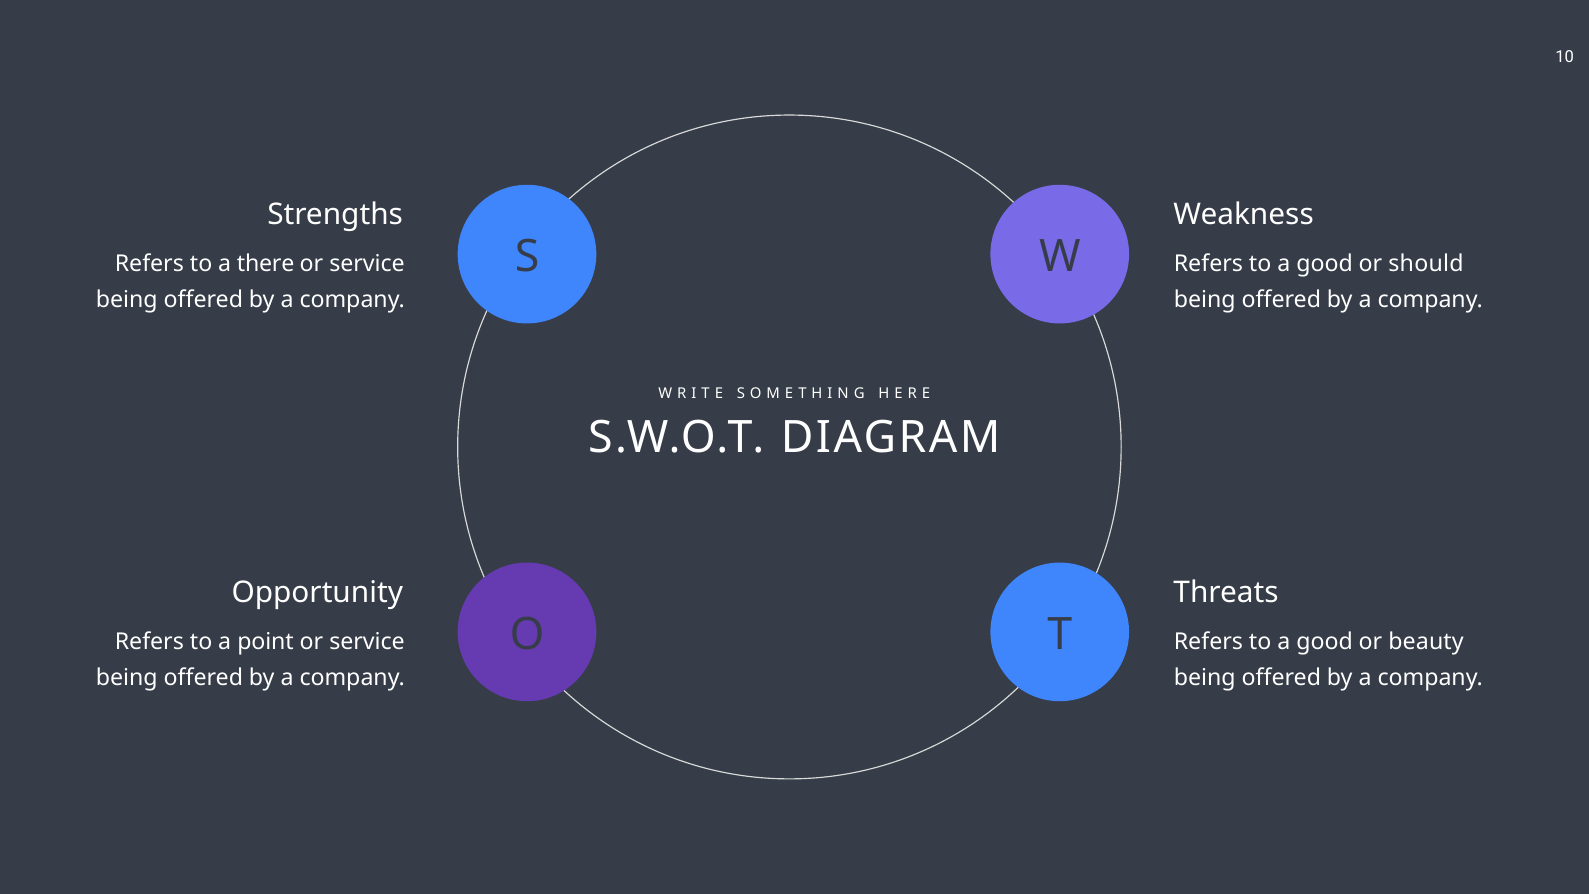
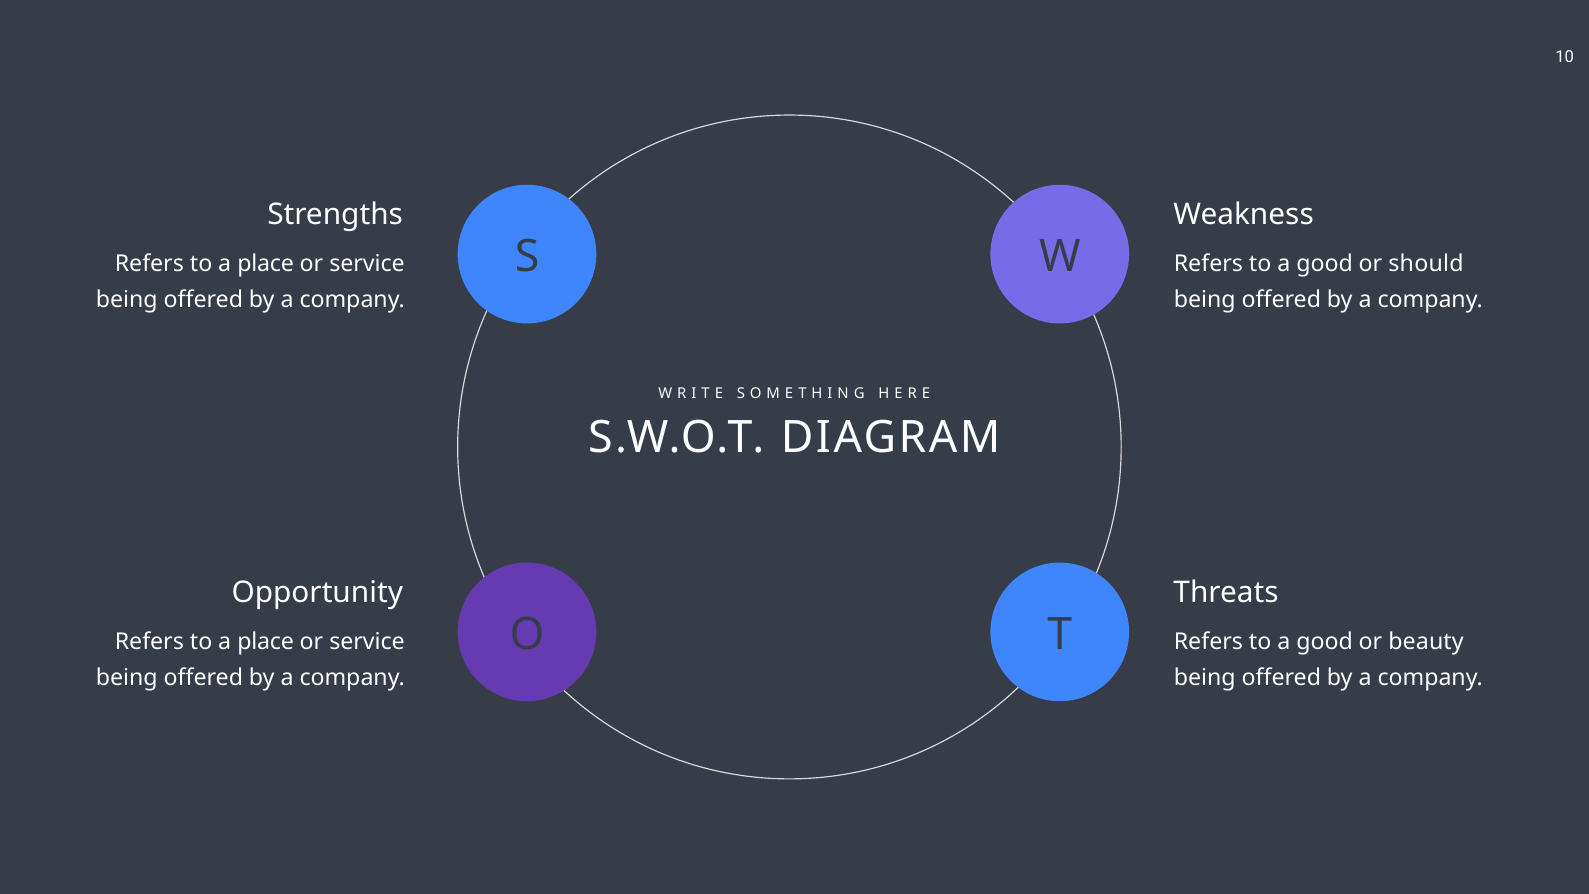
there at (266, 264): there -> place
point at (266, 642): point -> place
